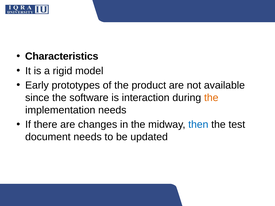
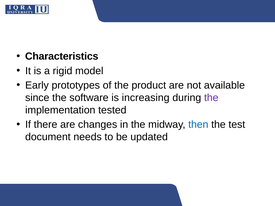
interaction: interaction -> increasing
the at (211, 98) colour: orange -> purple
implementation needs: needs -> tested
